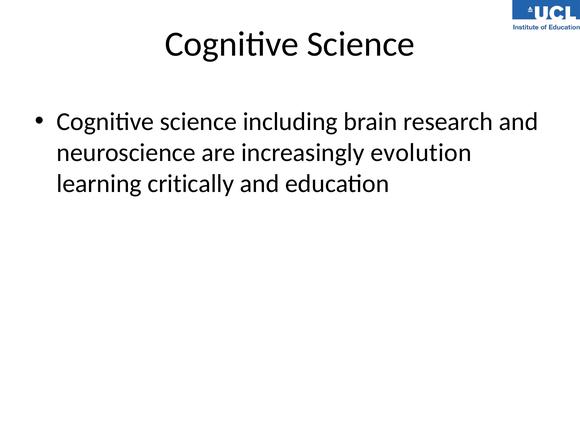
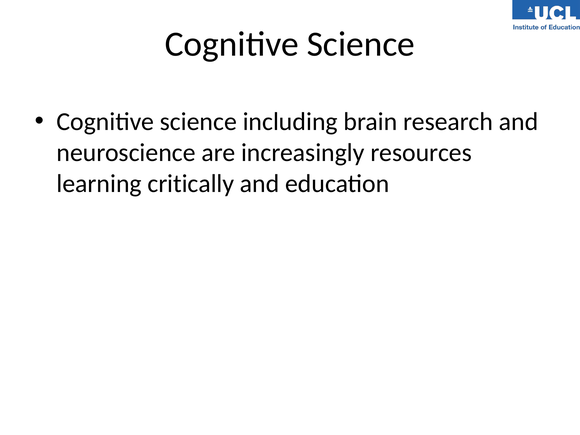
evolution: evolution -> resources
